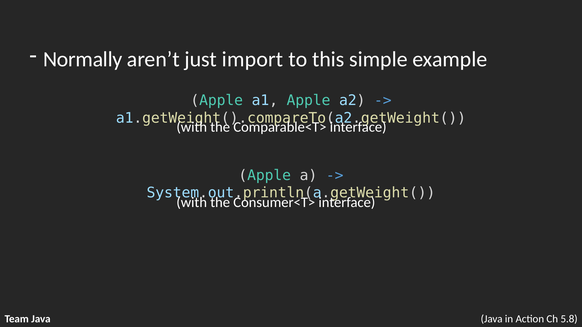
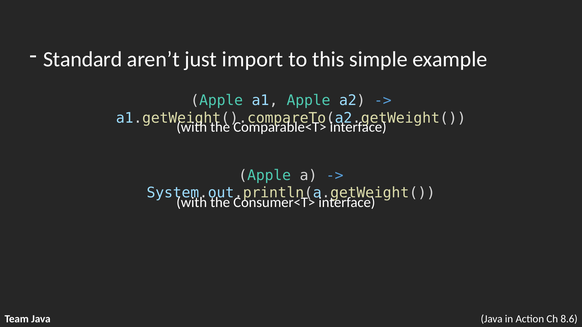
Normally: Normally -> Standard
5.8: 5.8 -> 8.6
